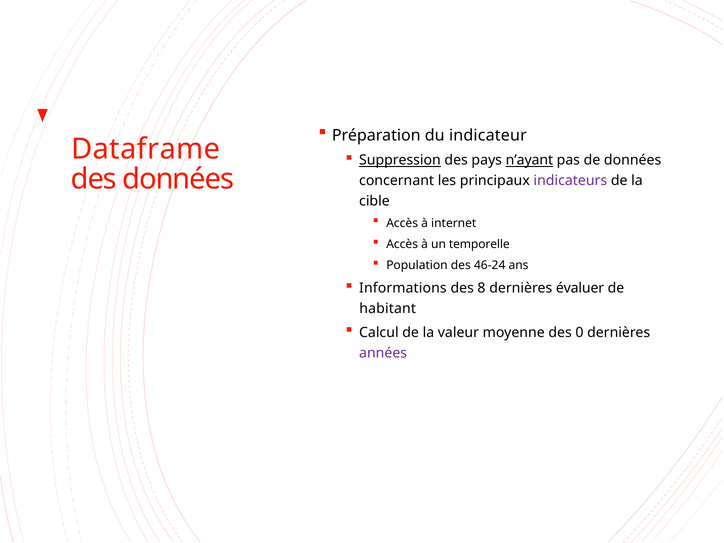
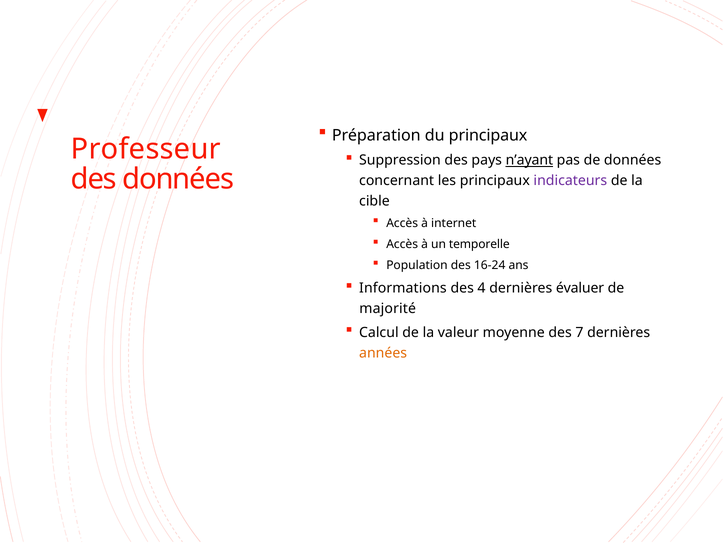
du indicateur: indicateur -> principaux
Dataframe: Dataframe -> Professeur
Suppression underline: present -> none
46-24: 46-24 -> 16-24
8: 8 -> 4
habitant: habitant -> majorité
0: 0 -> 7
années colour: purple -> orange
